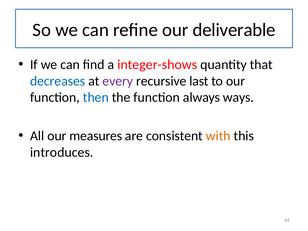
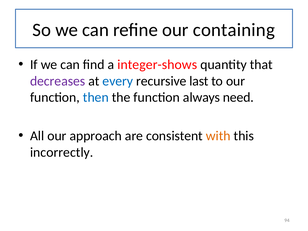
deliverable: deliverable -> containing
decreases colour: blue -> purple
every colour: purple -> blue
ways: ways -> need
measures: measures -> approach
introduces: introduces -> incorrectly
